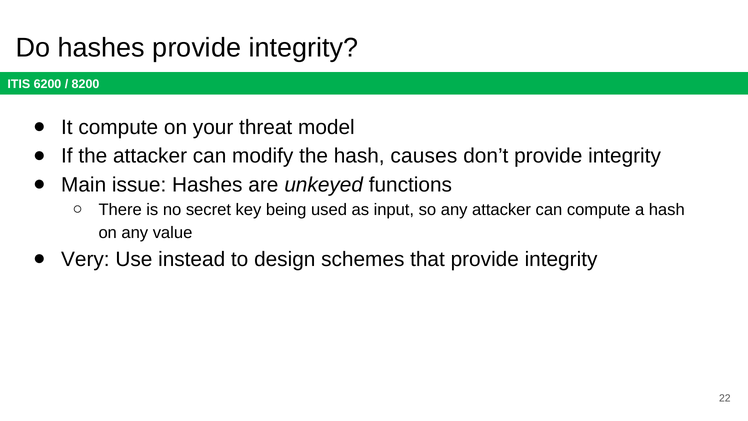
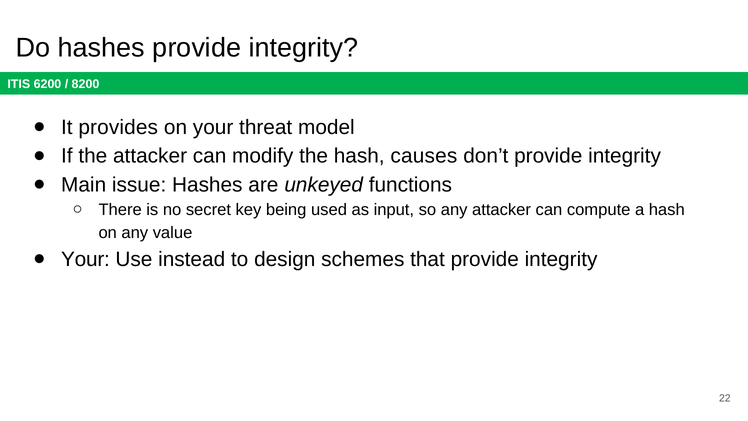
It compute: compute -> provides
Very at (85, 259): Very -> Your
